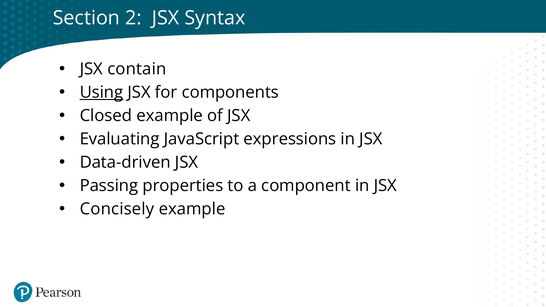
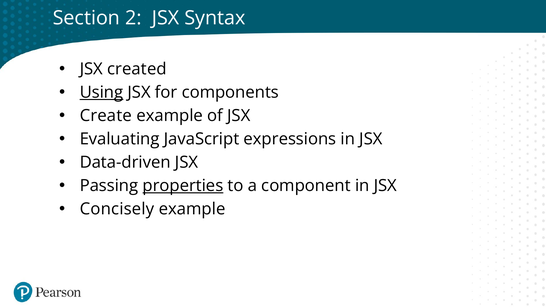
contain: contain -> created
Closed: Closed -> Create
properties underline: none -> present
